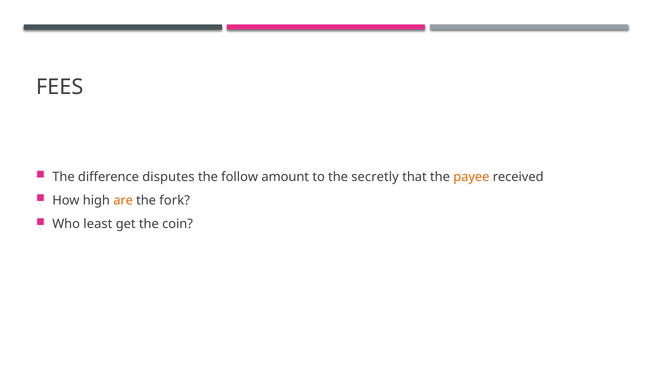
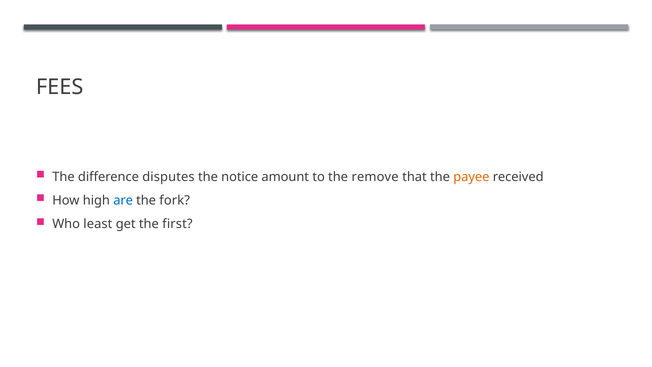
follow: follow -> notice
secretly: secretly -> remove
are colour: orange -> blue
coin: coin -> first
